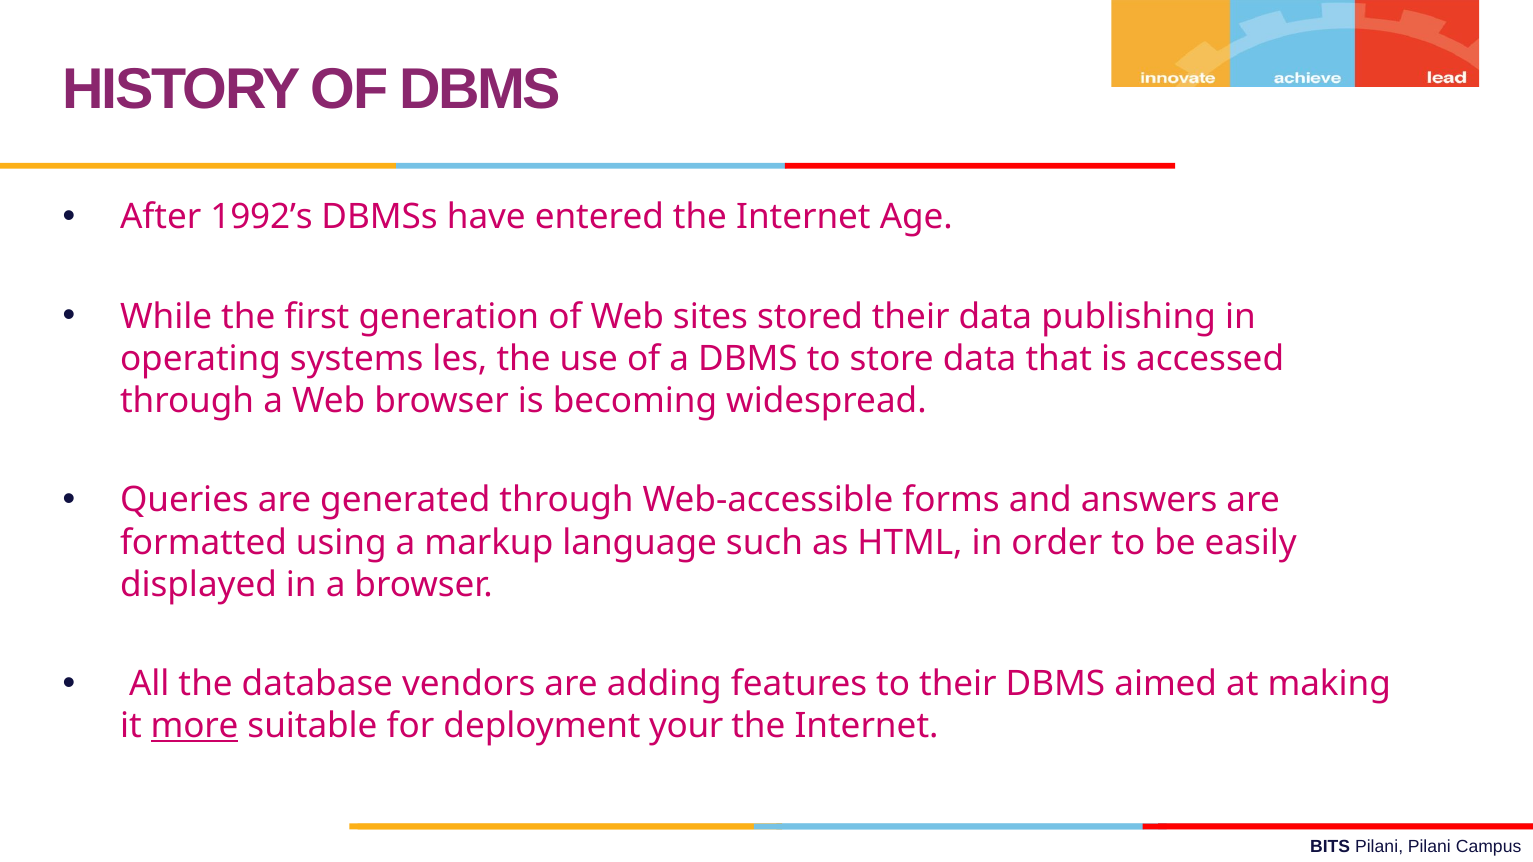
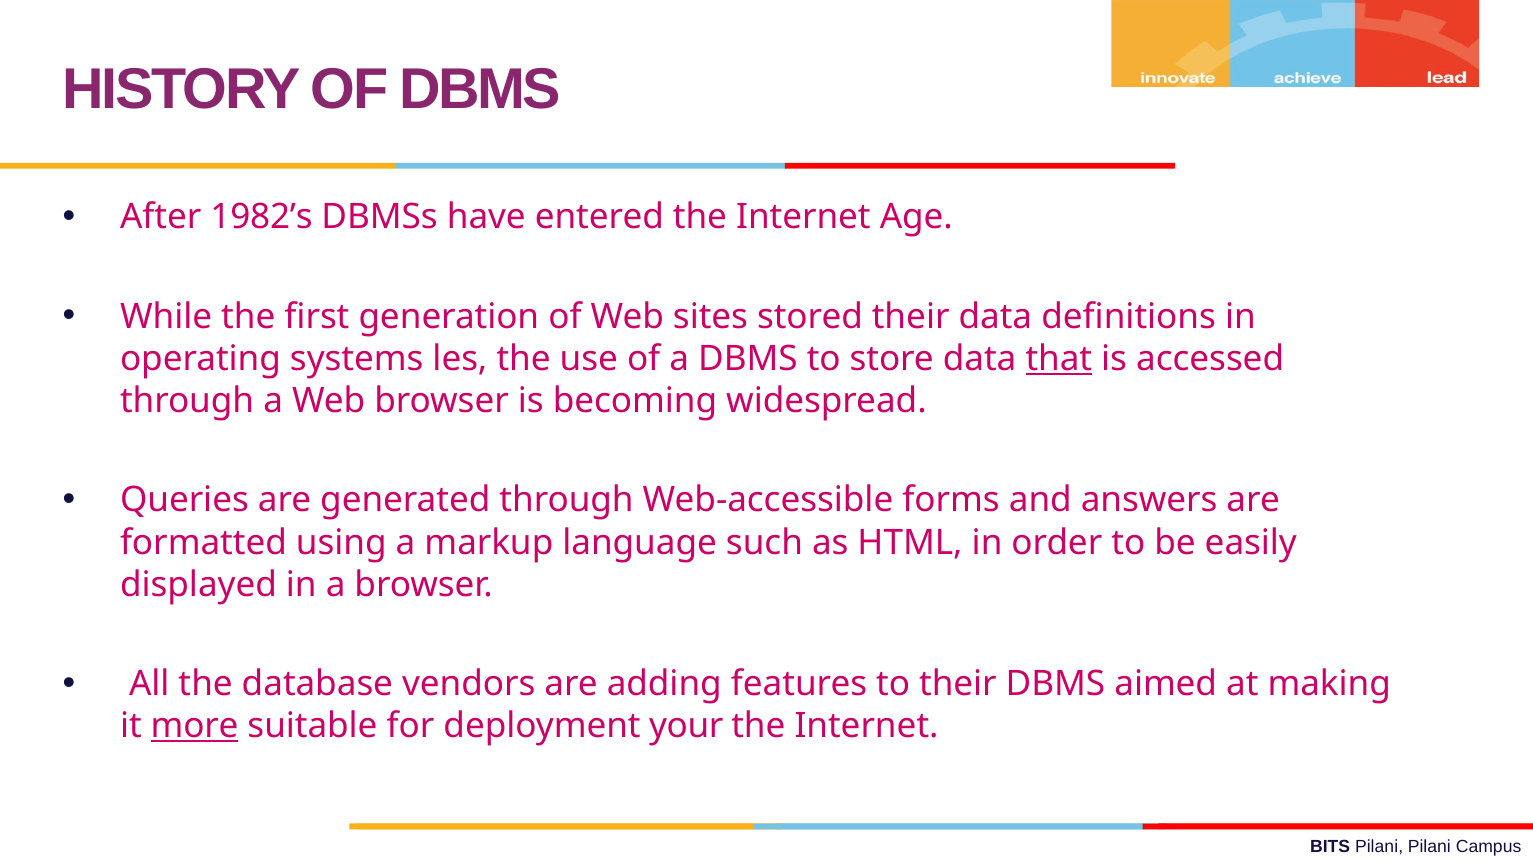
1992’s: 1992’s -> 1982’s
publishing: publishing -> definitions
that underline: none -> present
